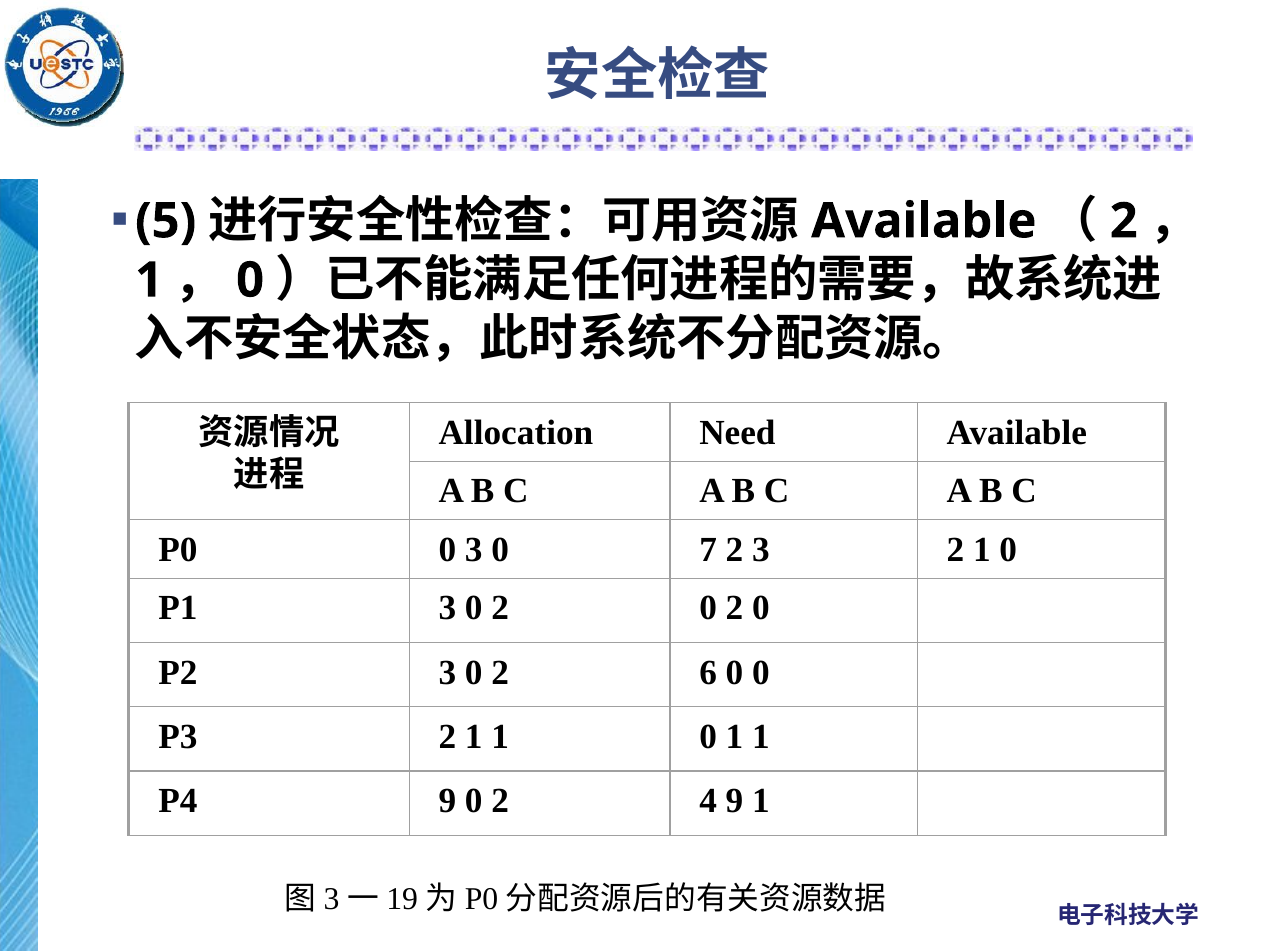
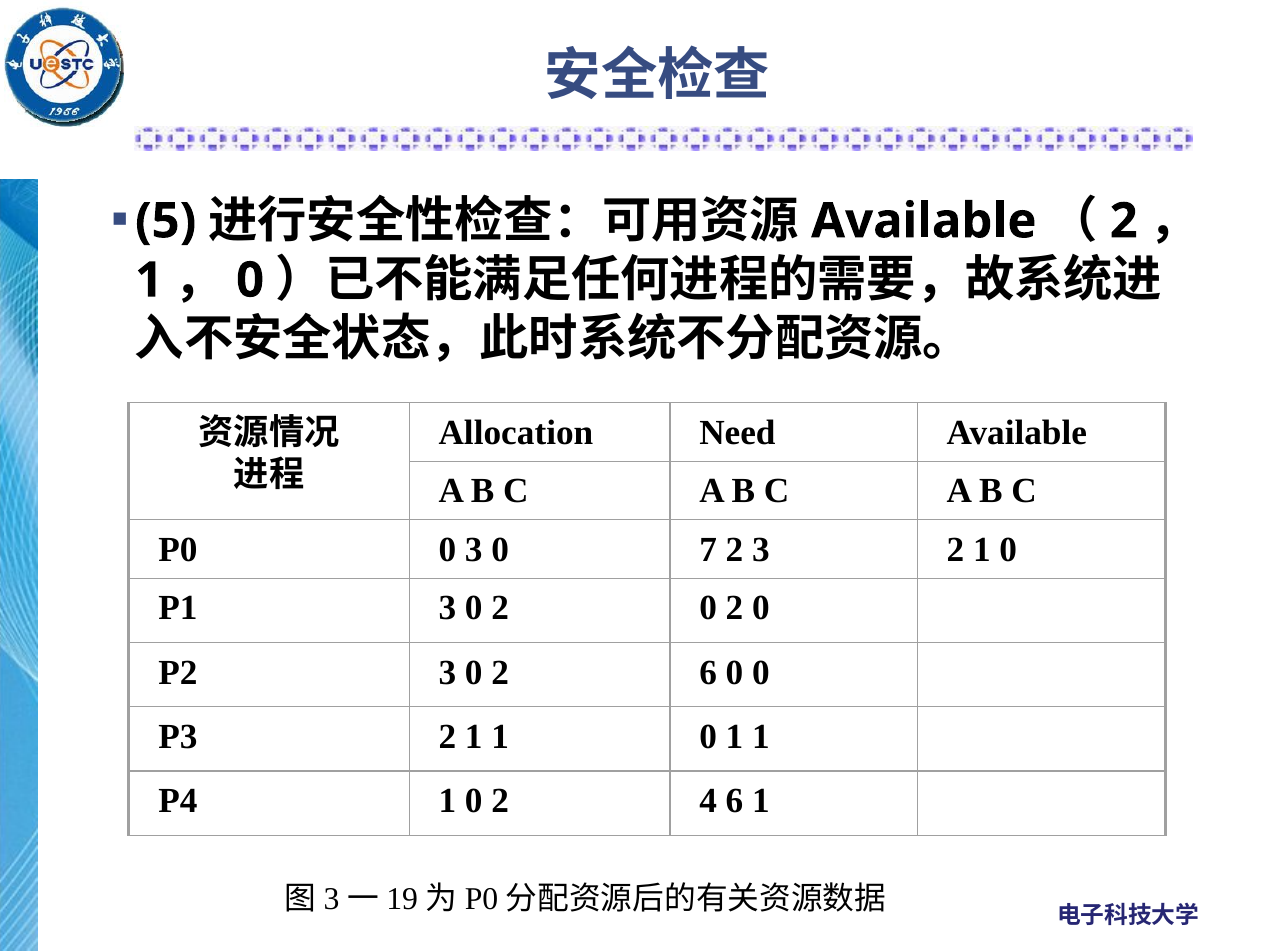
P4 9: 9 -> 1
4 9: 9 -> 6
